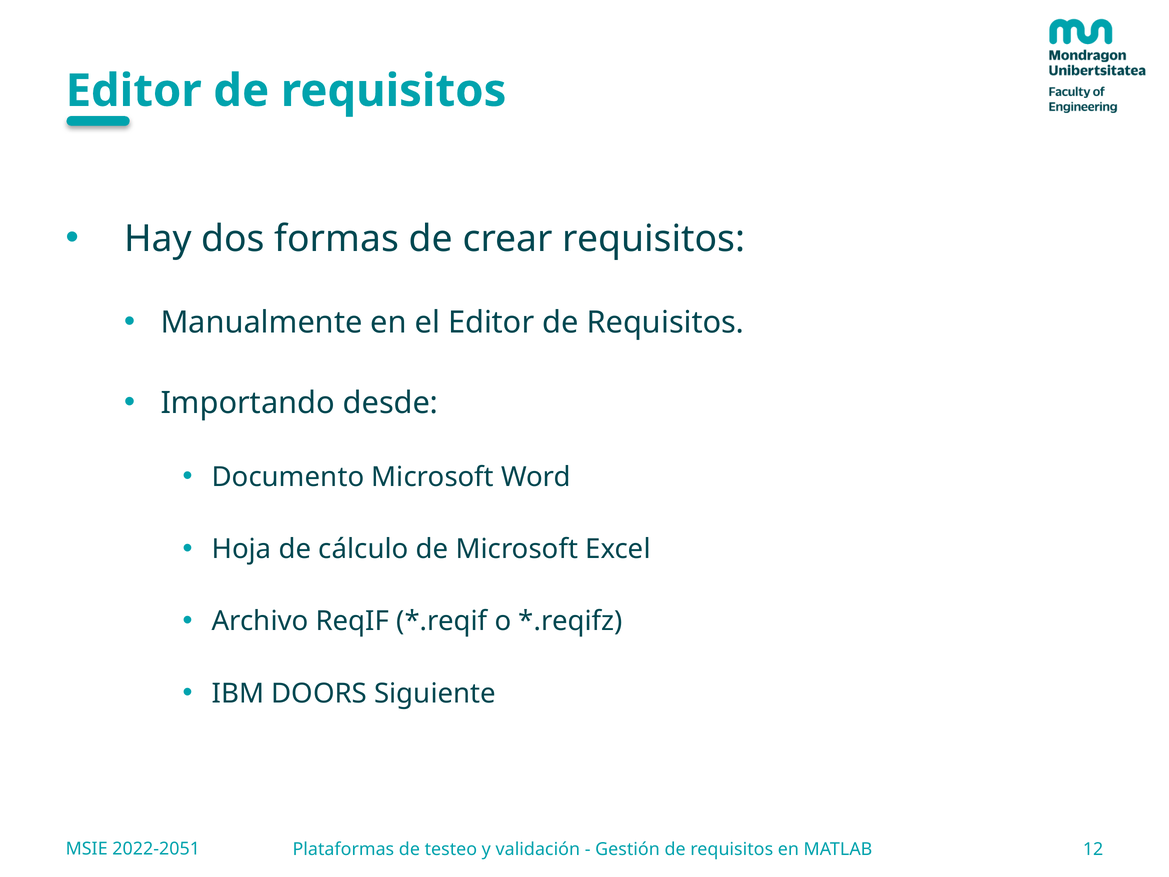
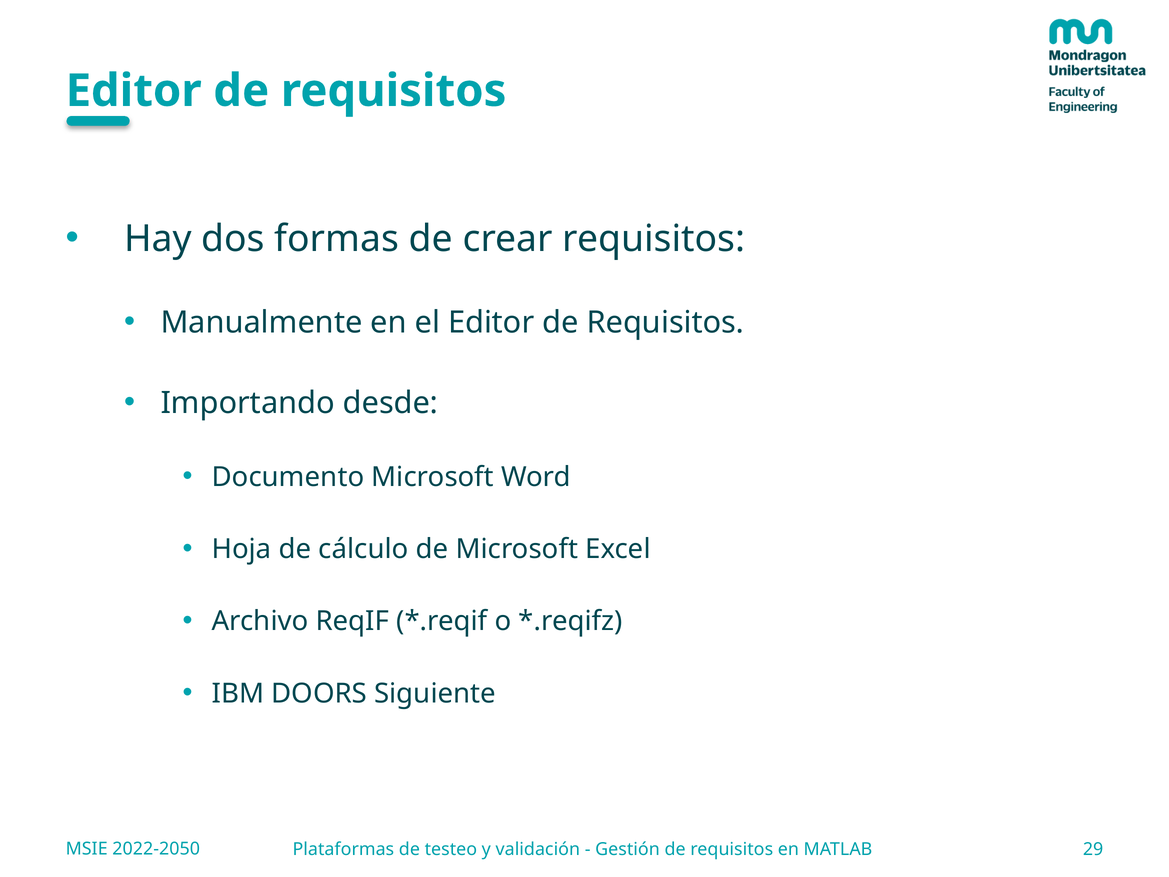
2022-2051: 2022-2051 -> 2022-2050
12: 12 -> 29
